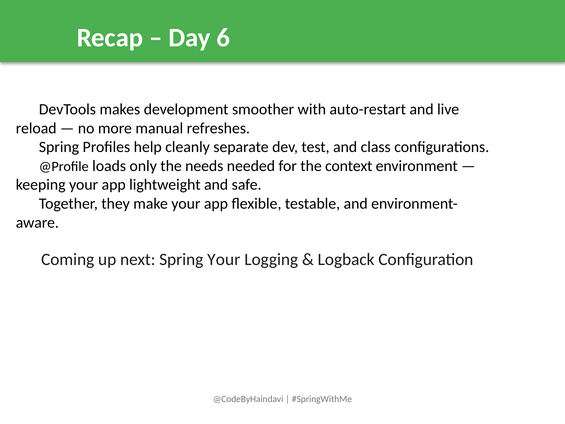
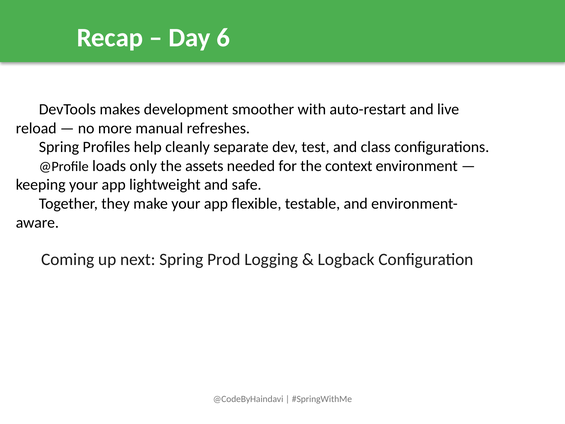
needs: needs -> assets
Spring Your: Your -> Prod
